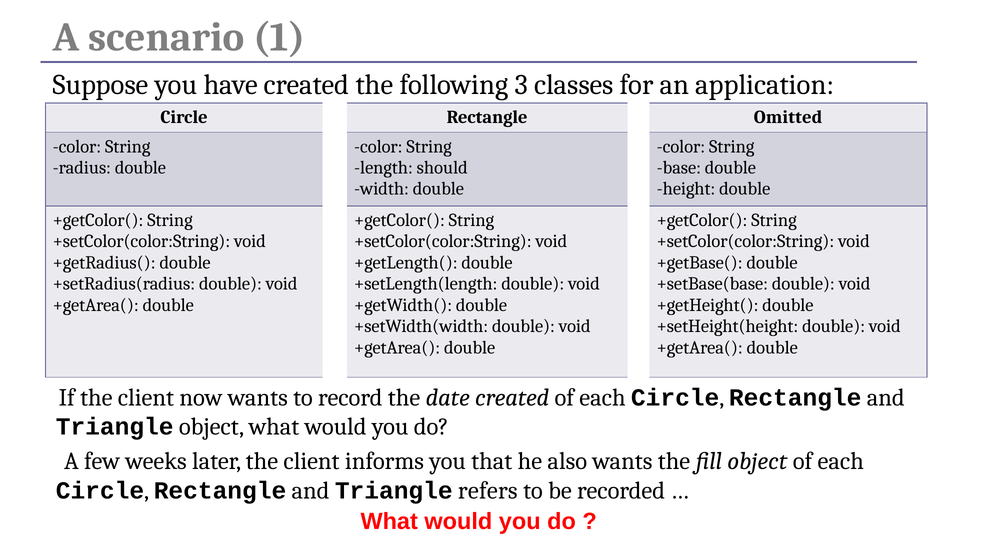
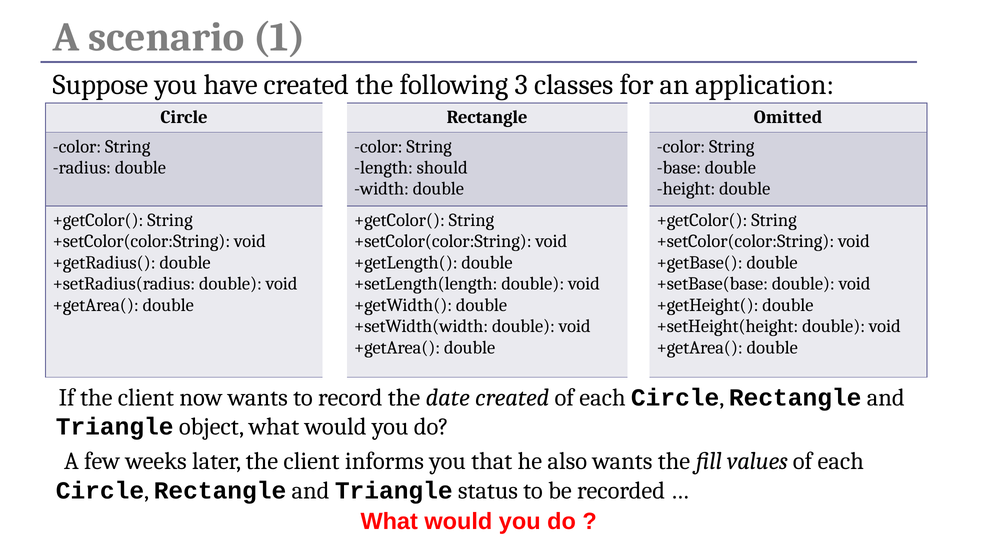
fill object: object -> values
refers: refers -> status
